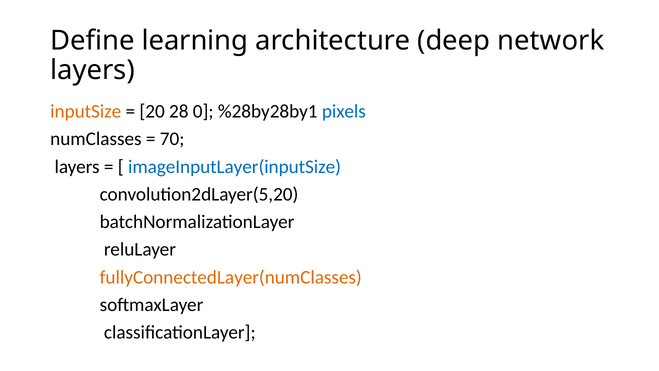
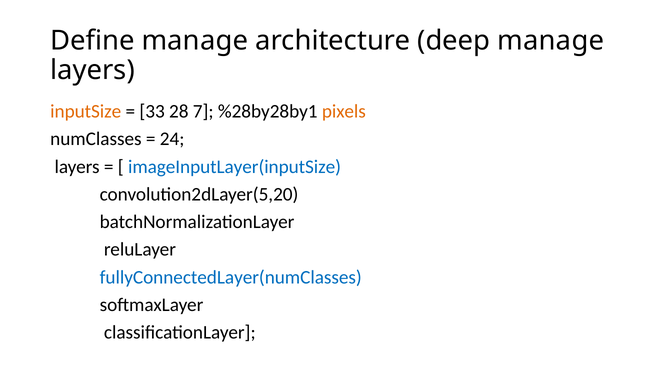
Define learning: learning -> manage
deep network: network -> manage
20: 20 -> 33
0: 0 -> 7
pixels colour: blue -> orange
70: 70 -> 24
fullyConnectedLayer(numClasses colour: orange -> blue
